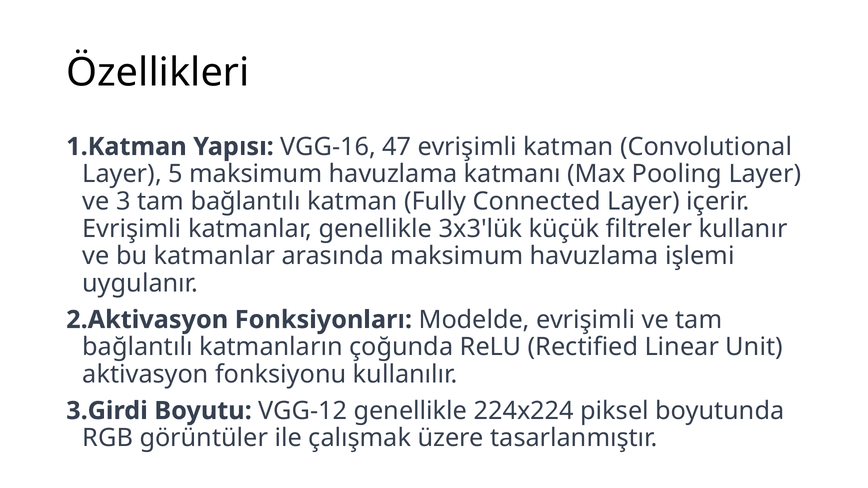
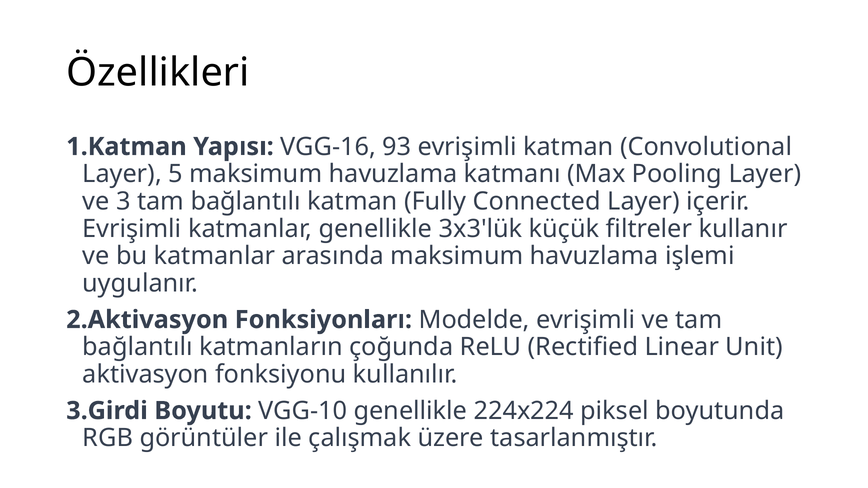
47: 47 -> 93
VGG-12: VGG-12 -> VGG-10
